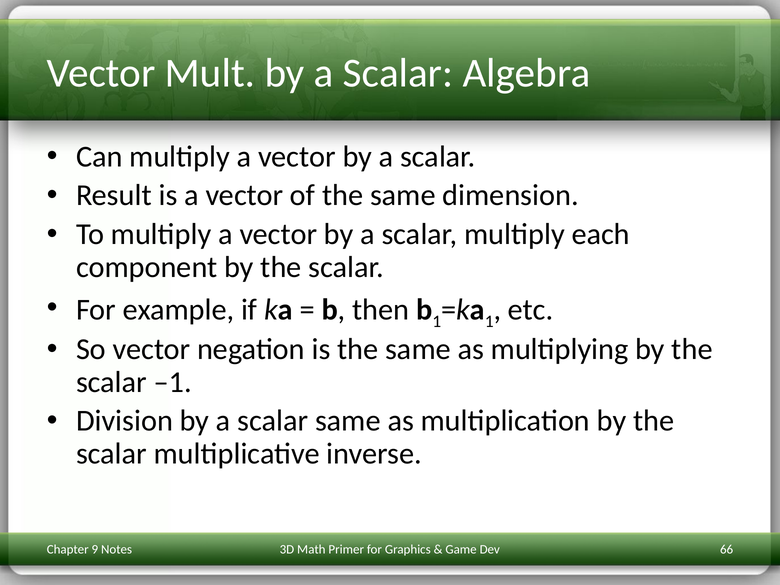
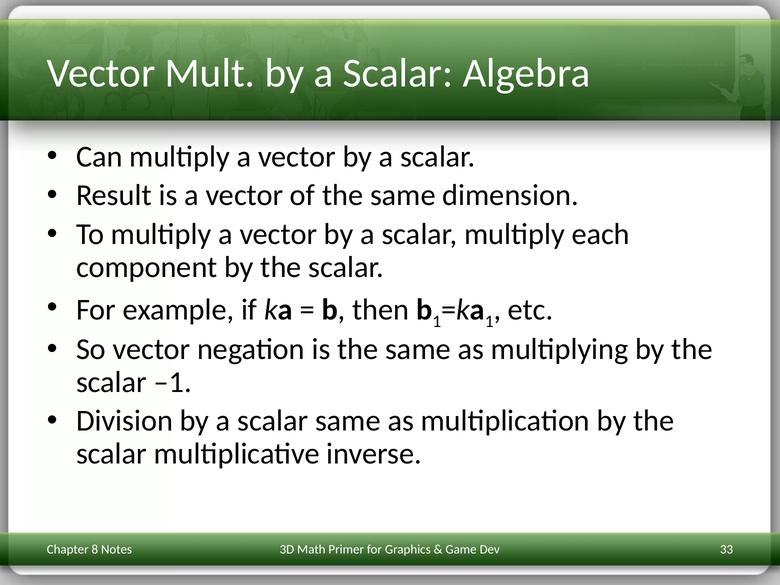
66: 66 -> 33
9: 9 -> 8
